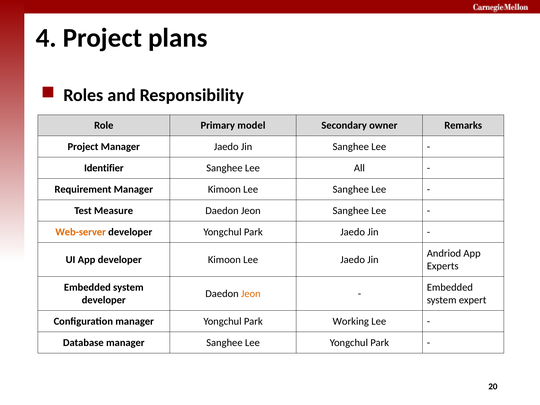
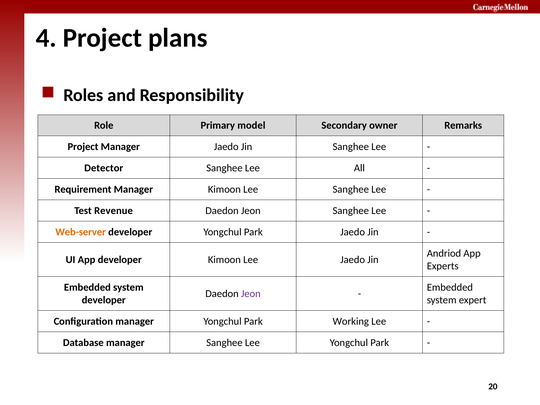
Identifier: Identifier -> Detector
Measure: Measure -> Revenue
Jeon at (251, 294) colour: orange -> purple
